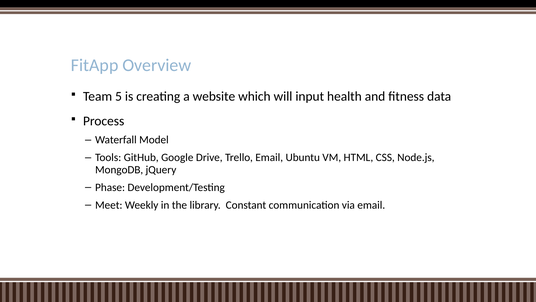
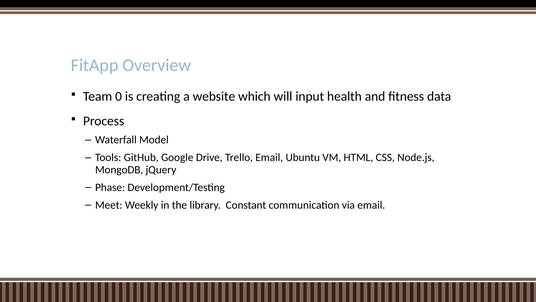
5: 5 -> 0
